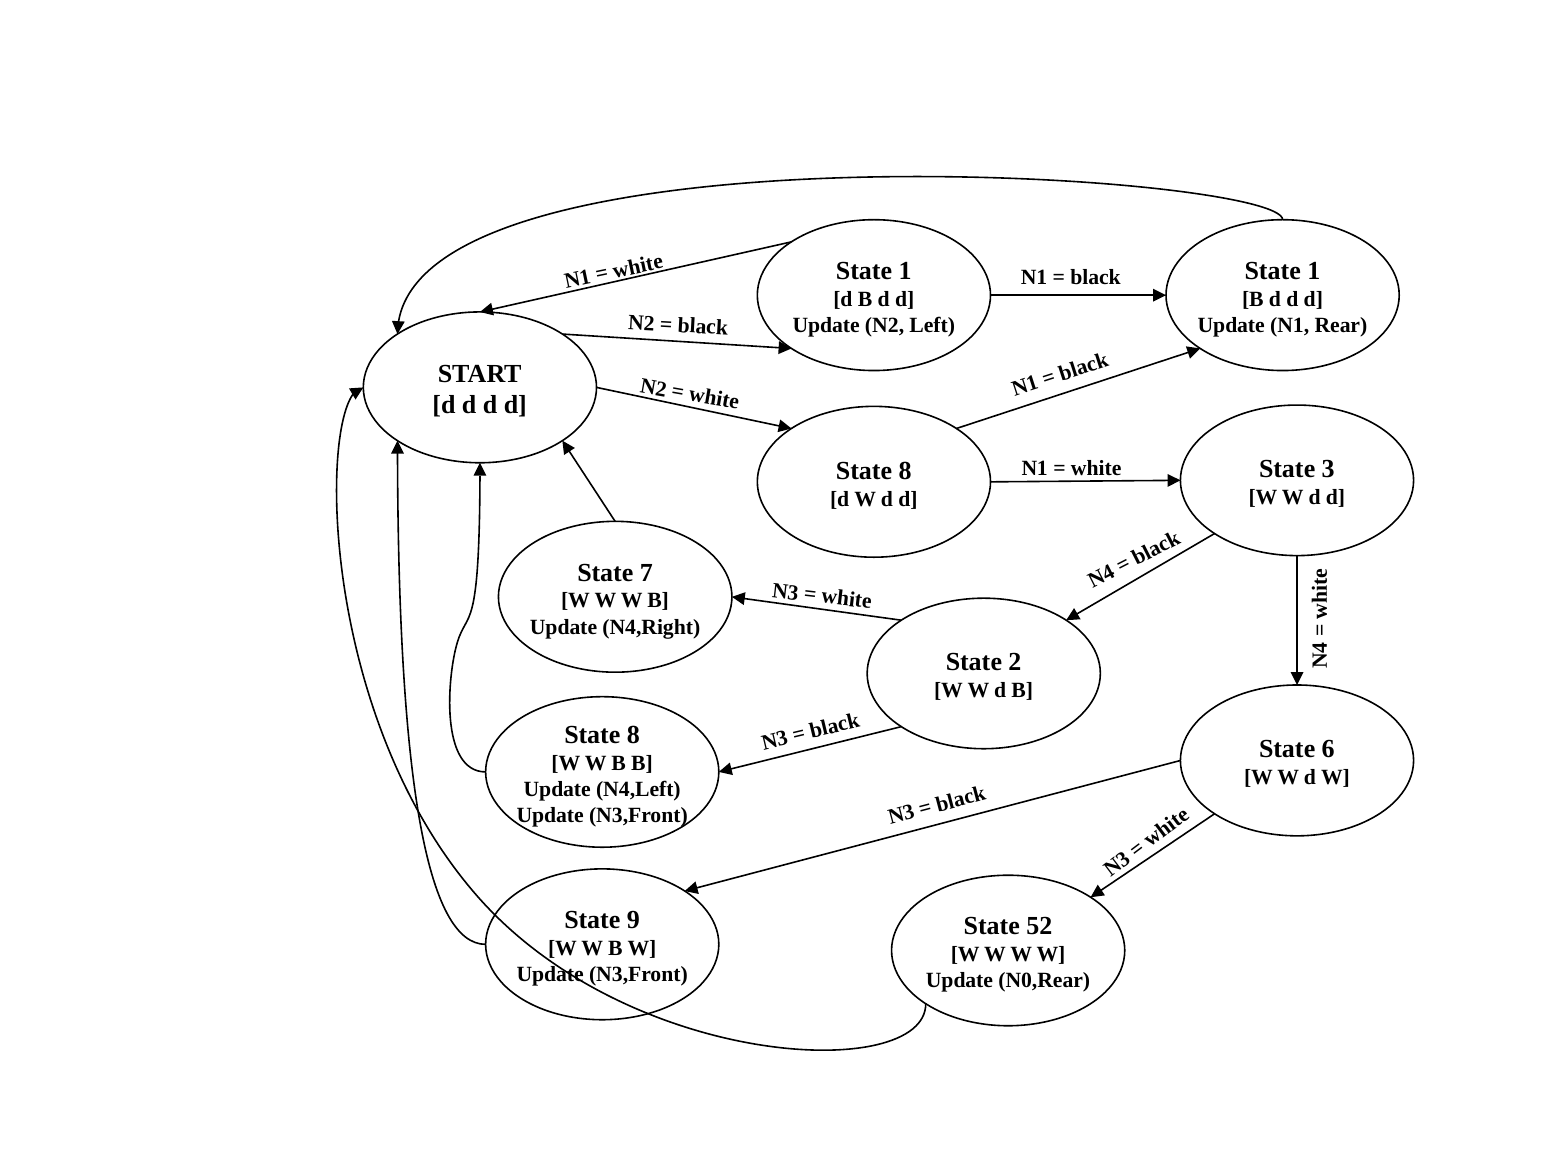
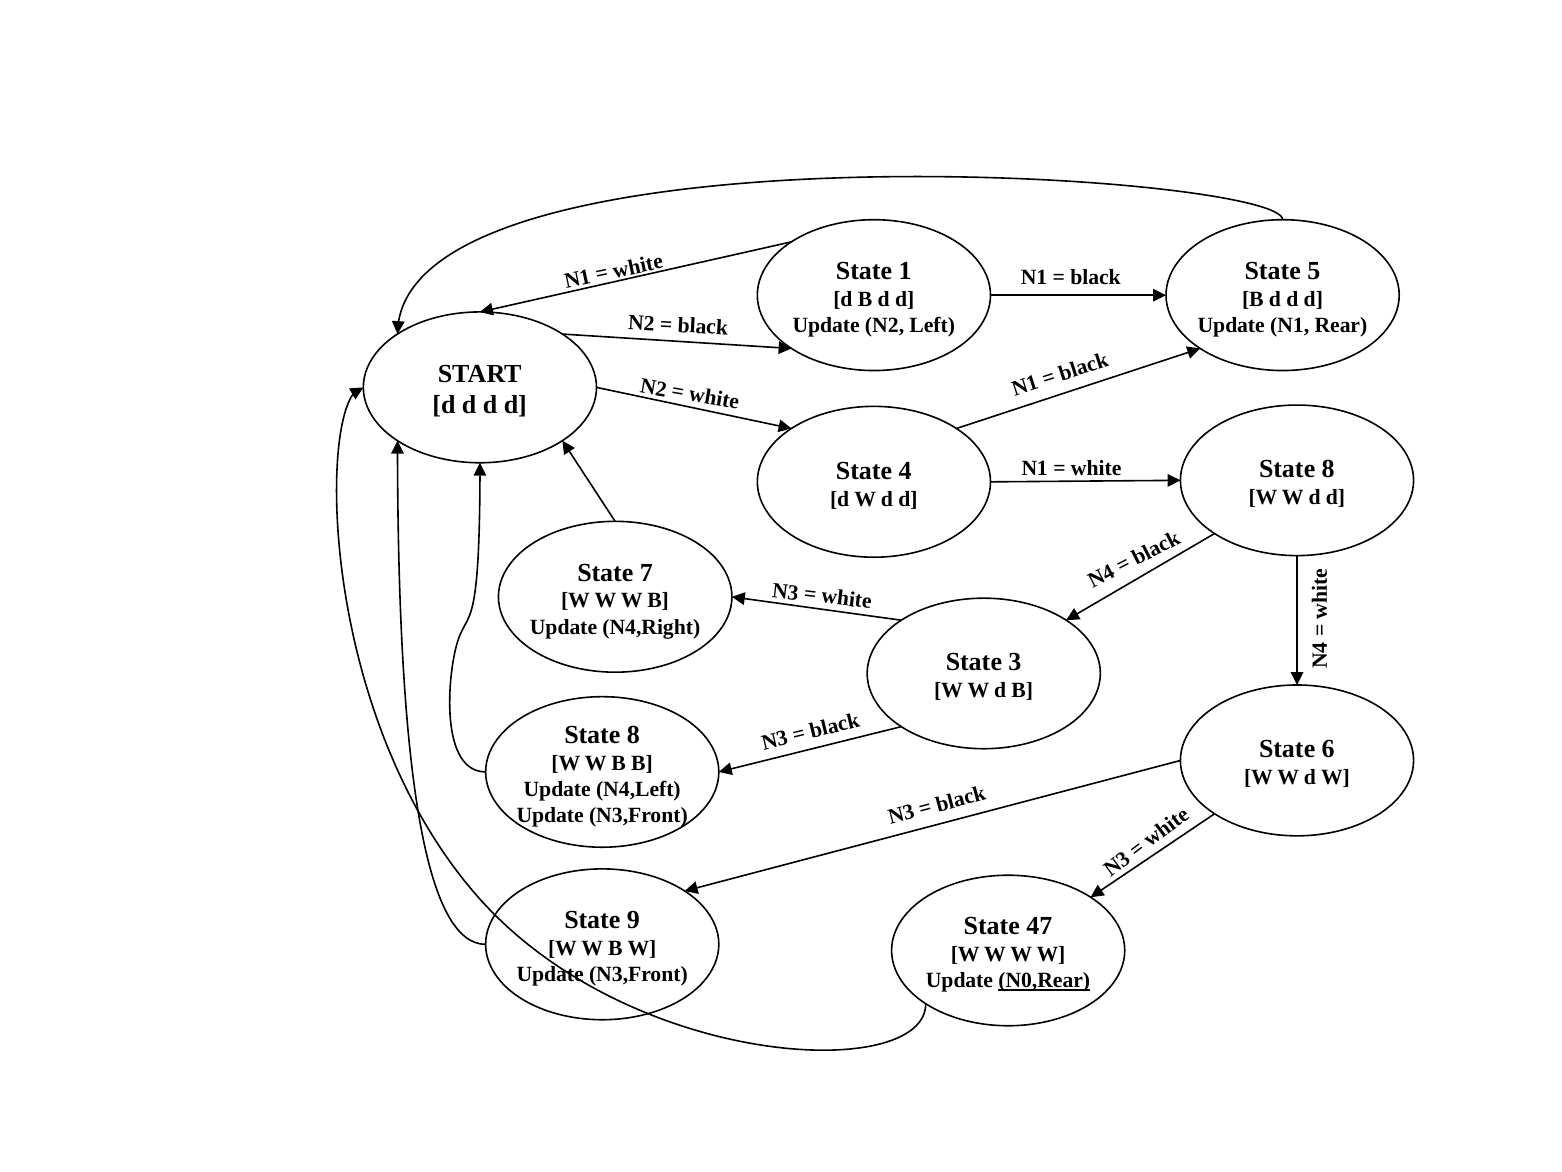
1 at (1314, 271): 1 -> 5
3 at (1328, 469): 3 -> 8
8 at (905, 470): 8 -> 4
State 2: 2 -> 3
52: 52 -> 47
N0,Rear underline: none -> present
